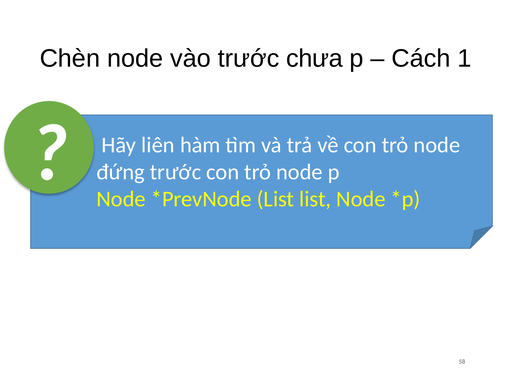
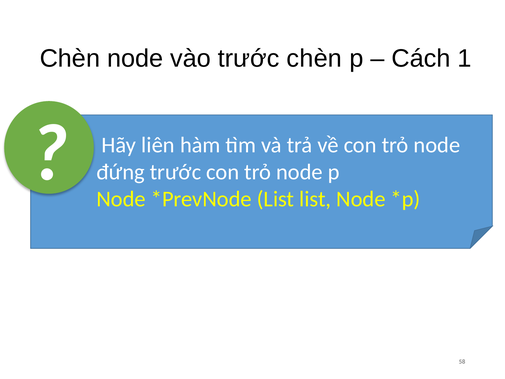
trước chưa: chưa -> chèn
